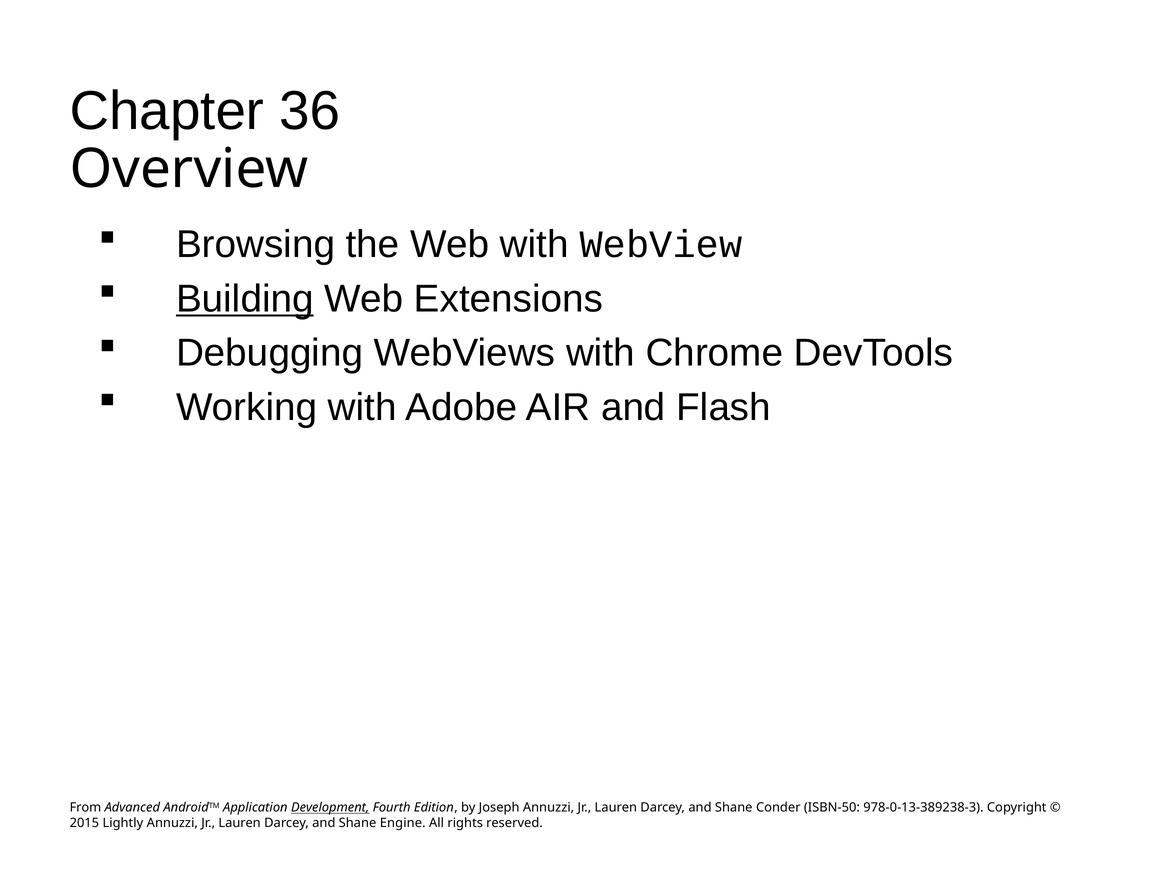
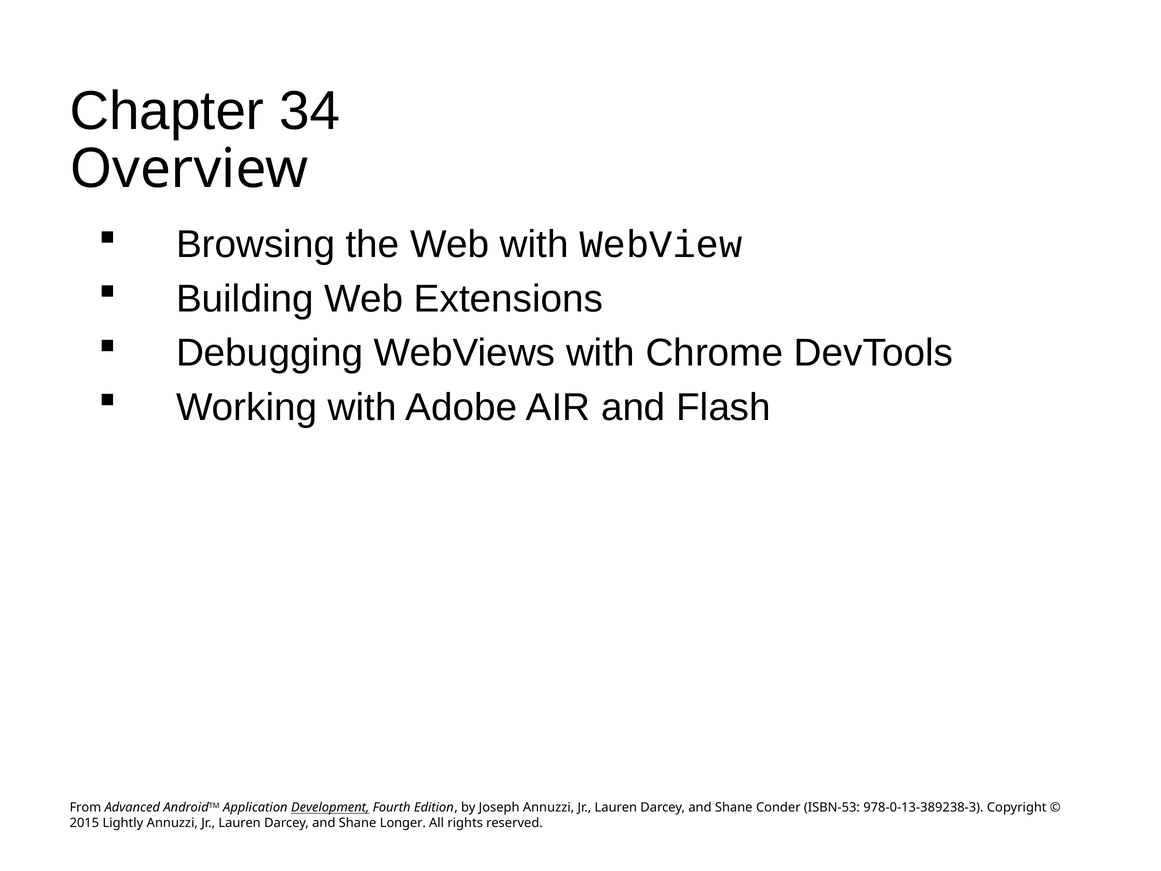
36: 36 -> 34
Building underline: present -> none
ISBN-50: ISBN-50 -> ISBN-53
Engine: Engine -> Longer
